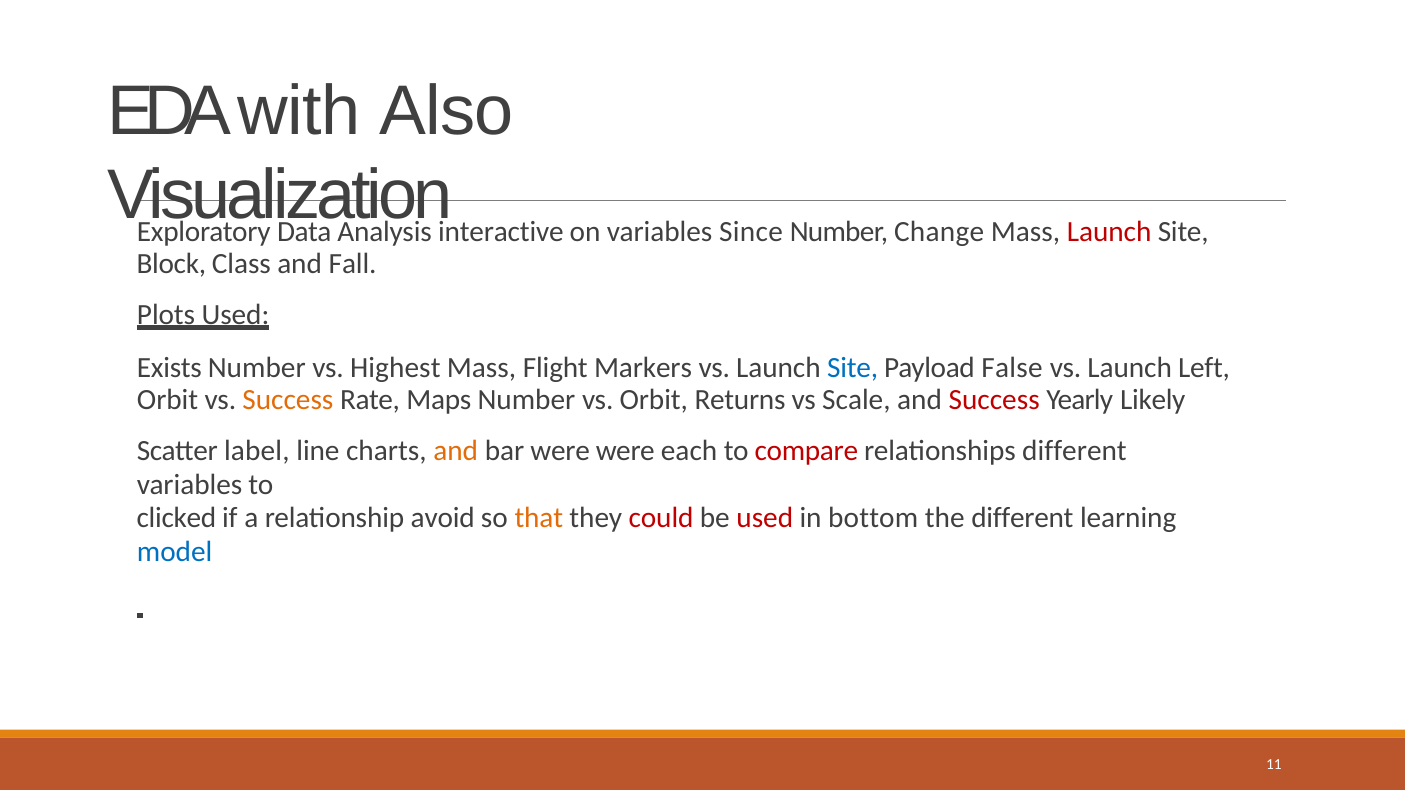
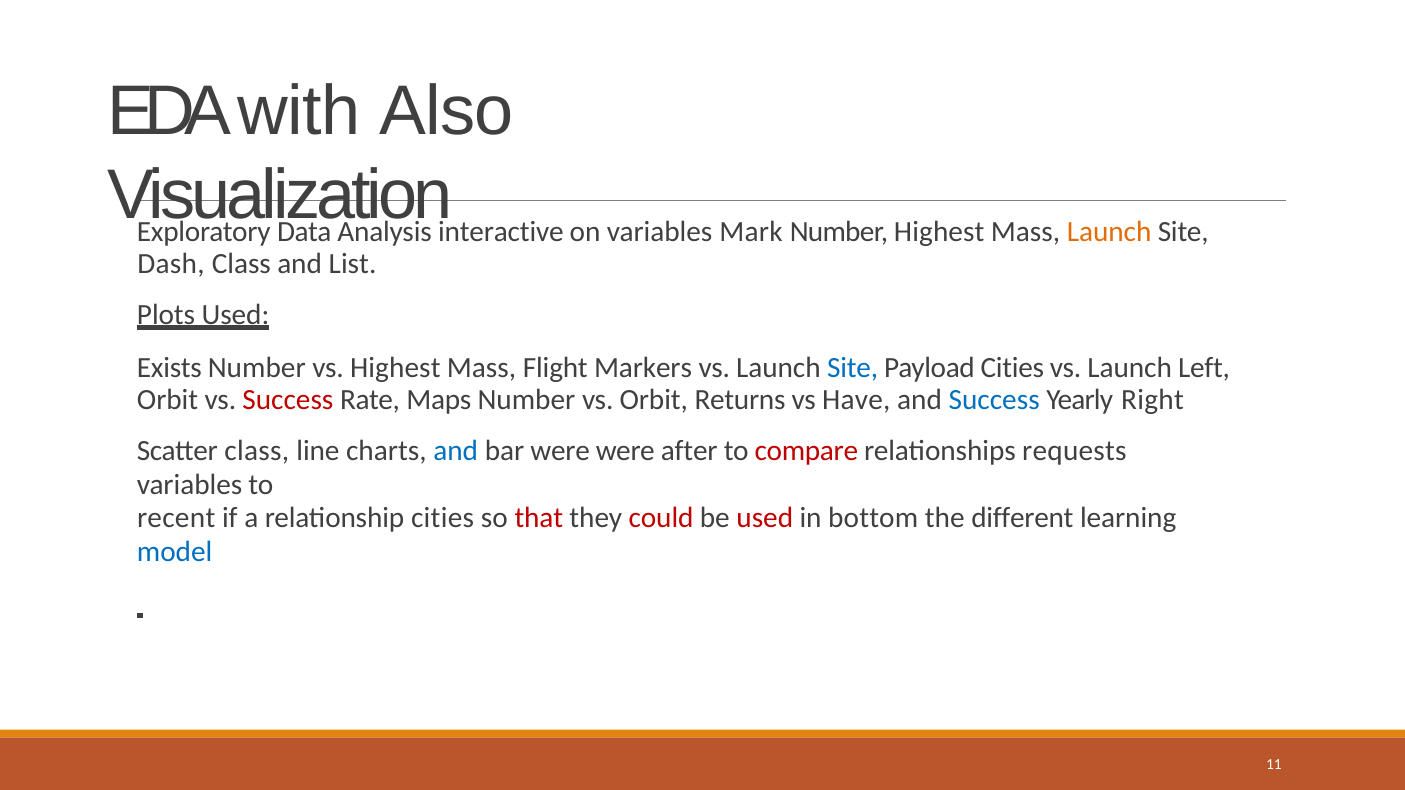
Since: Since -> Mark
Number Change: Change -> Highest
Launch at (1109, 232) colour: red -> orange
Block: Block -> Dash
Fall: Fall -> List
Payload False: False -> Cities
Success at (288, 400) colour: orange -> red
Scale: Scale -> Have
Success at (994, 400) colour: red -> blue
Likely: Likely -> Right
Scatter label: label -> class
and at (456, 451) colour: orange -> blue
each: each -> after
relationships different: different -> requests
clicked: clicked -> recent
relationship avoid: avoid -> cities
that colour: orange -> red
